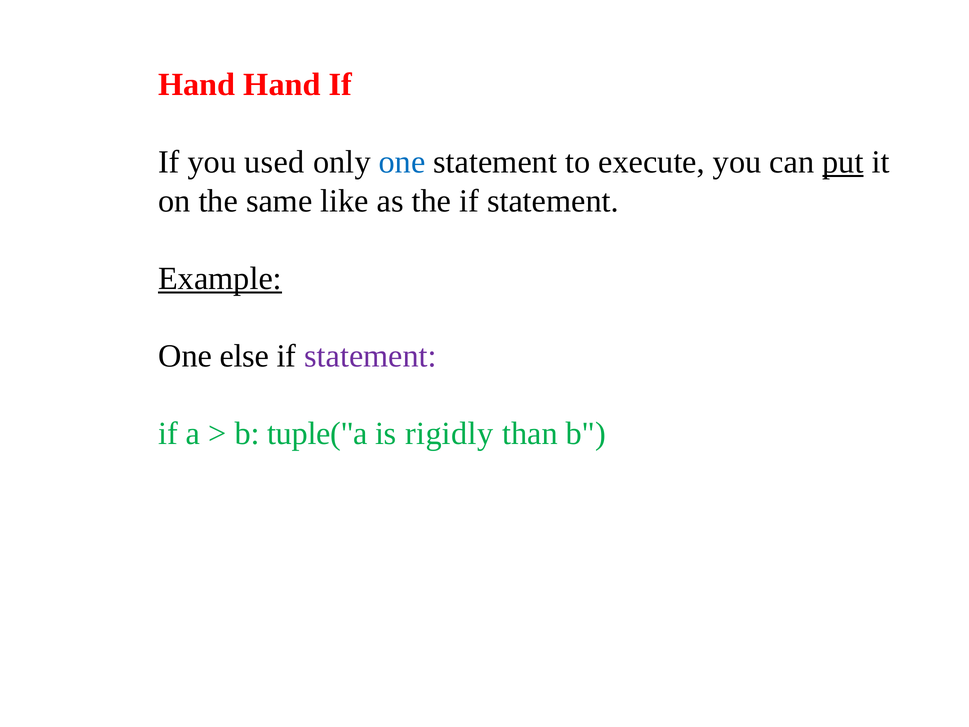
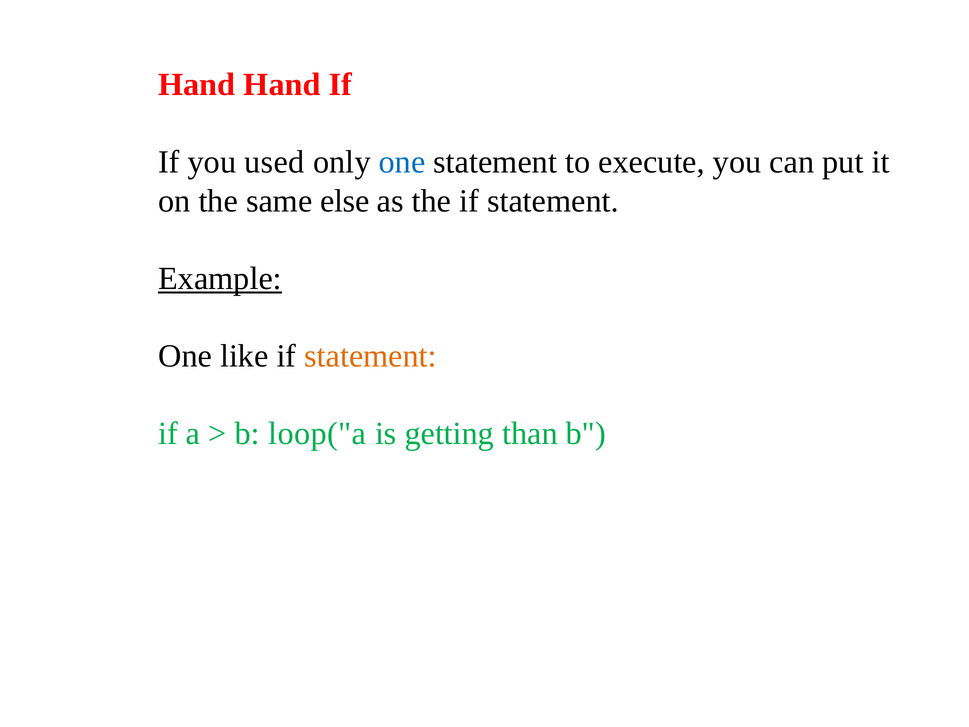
put underline: present -> none
like: like -> else
else: else -> like
statement at (371, 356) colour: purple -> orange
tuple("a: tuple("a -> loop("a
rigidly: rigidly -> getting
